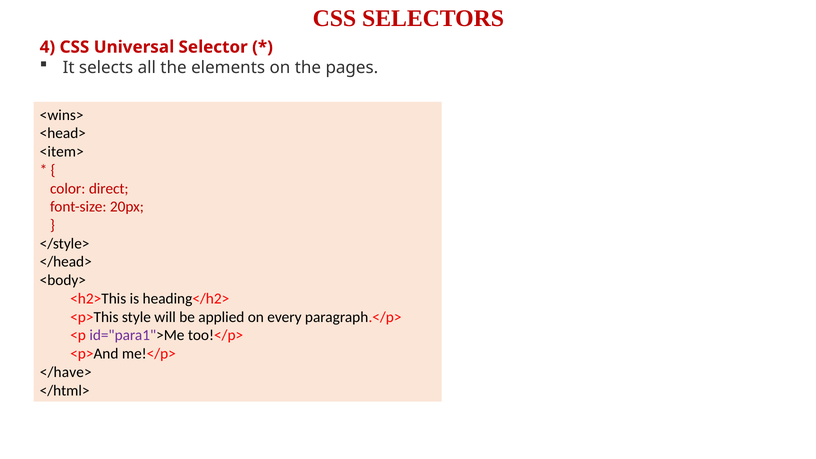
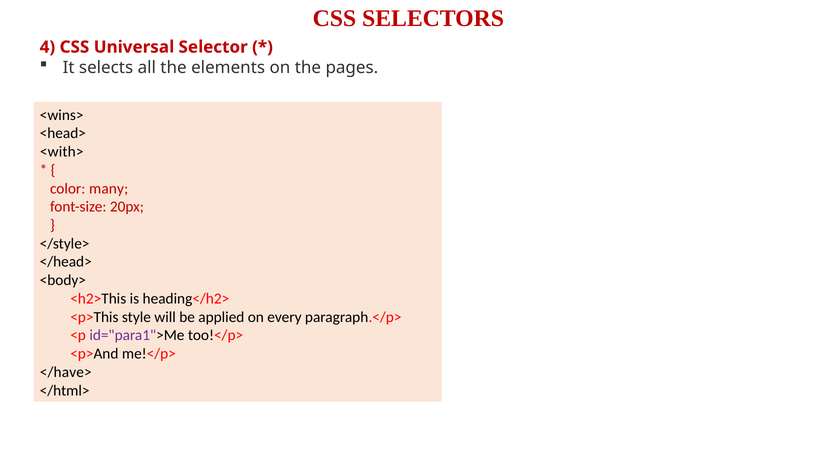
<item>: <item> -> <with>
direct: direct -> many
